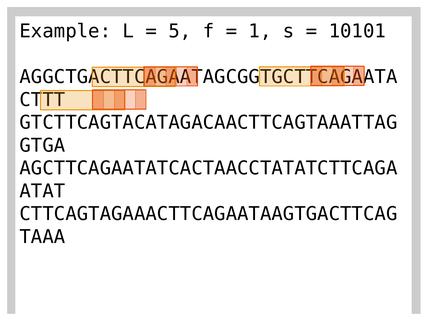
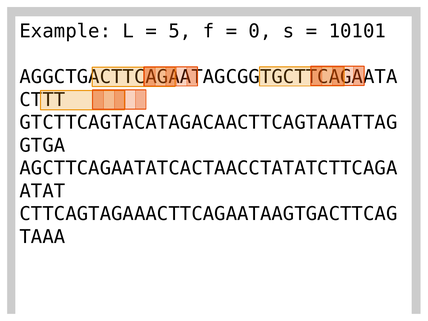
1: 1 -> 0
